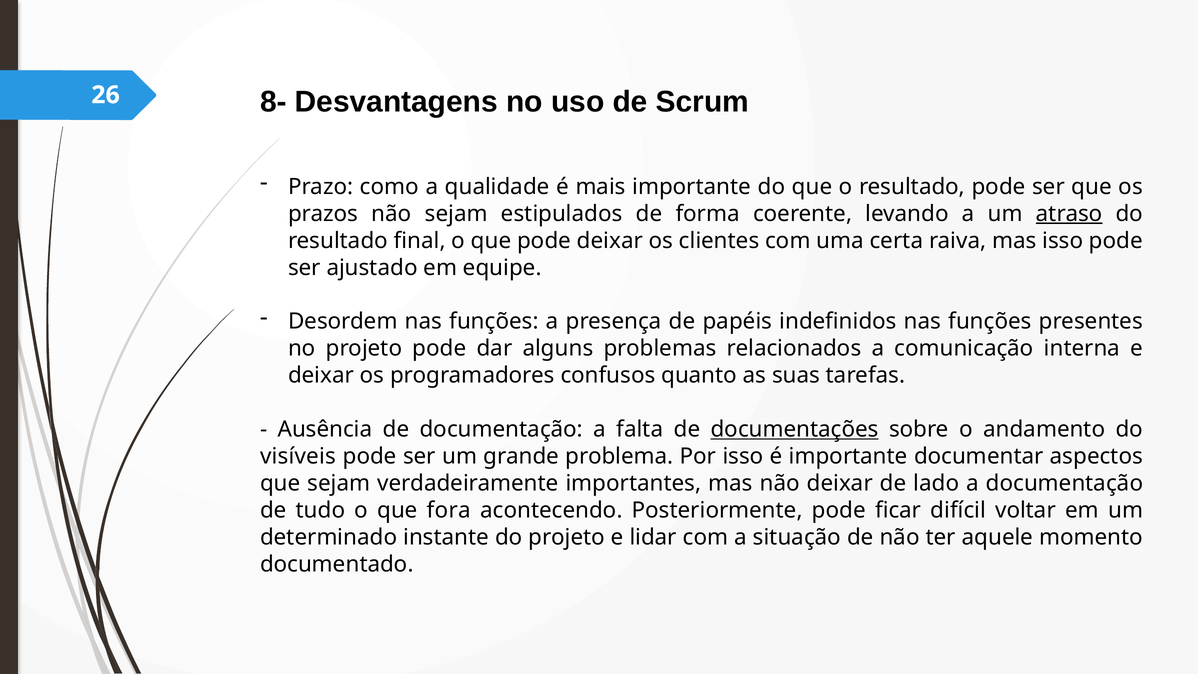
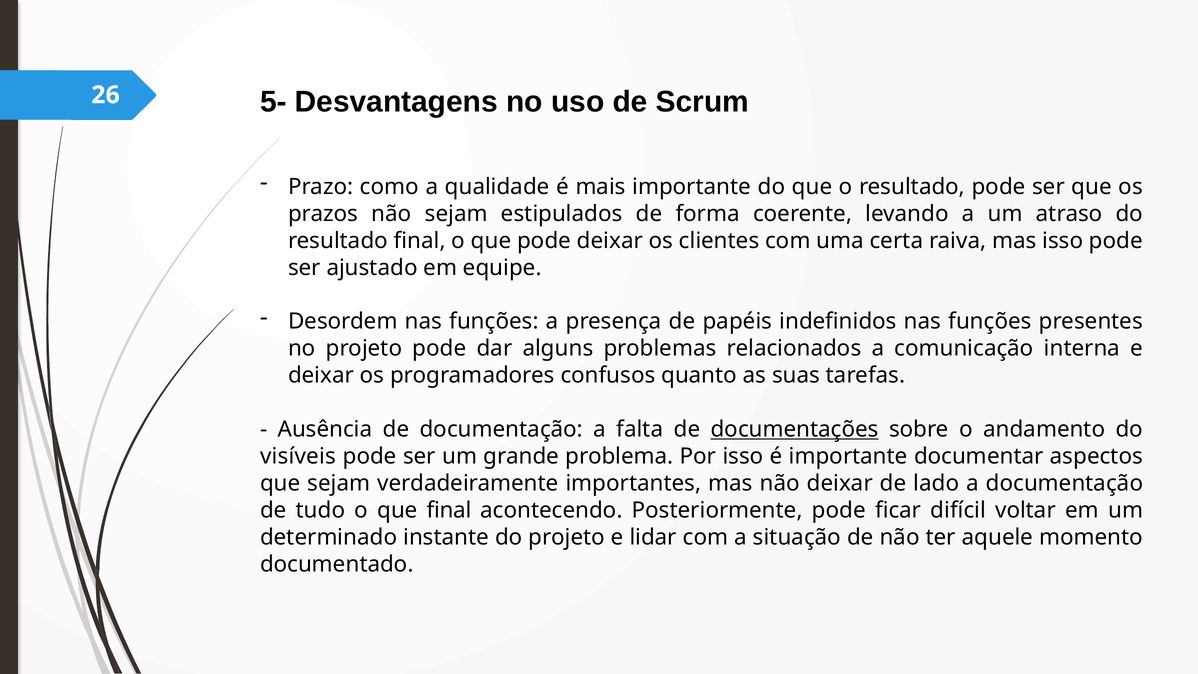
8-: 8- -> 5-
atraso underline: present -> none
que fora: fora -> final
